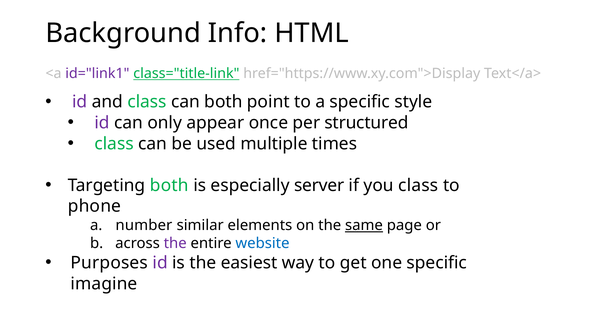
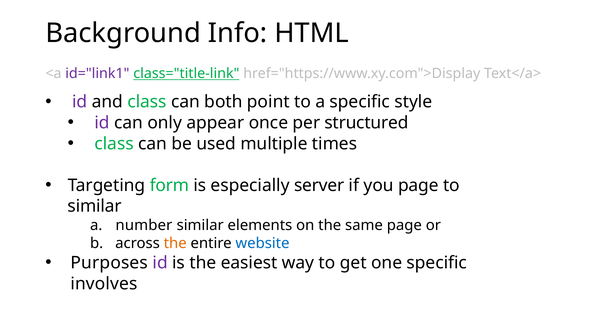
Targeting both: both -> form
you class: class -> page
phone at (94, 206): phone -> similar
same underline: present -> none
the at (175, 243) colour: purple -> orange
imagine: imagine -> involves
